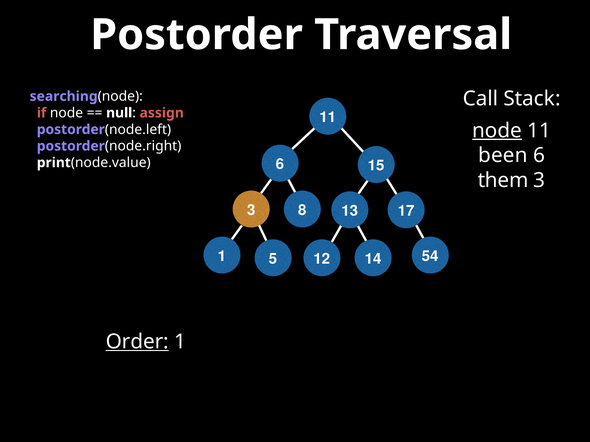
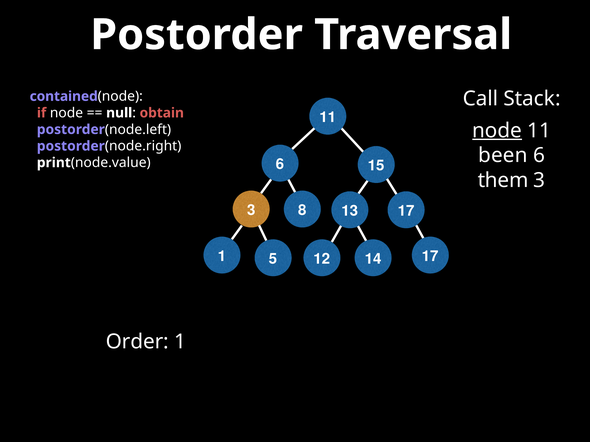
searching: searching -> contained
assign: assign -> obtain
54 at (430, 256): 54 -> 17
Order underline: present -> none
